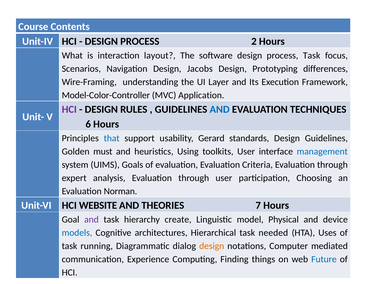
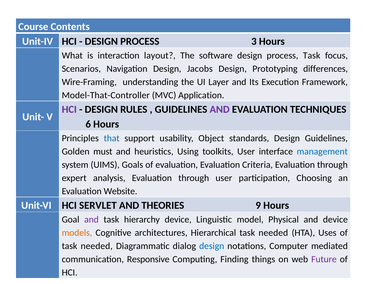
2: 2 -> 3
Model-Color-Controller: Model-Color-Controller -> Model-That-Controller
AND at (220, 110) colour: blue -> purple
Gerard: Gerard -> Object
Norman: Norman -> Website
WEBSITE: WEBSITE -> SERVLET
7: 7 -> 9
hierarchy create: create -> device
models colour: blue -> orange
running at (97, 246): running -> needed
design at (212, 246) colour: orange -> blue
Experience: Experience -> Responsive
Future colour: blue -> purple
